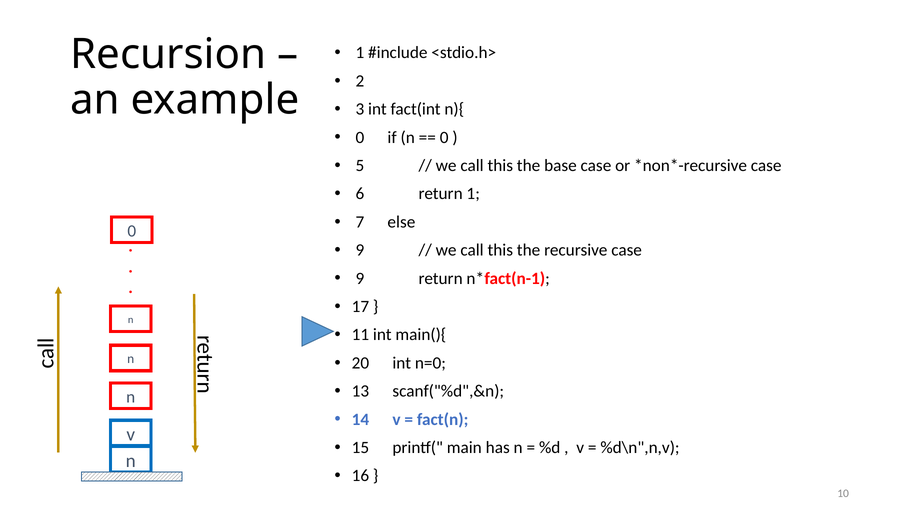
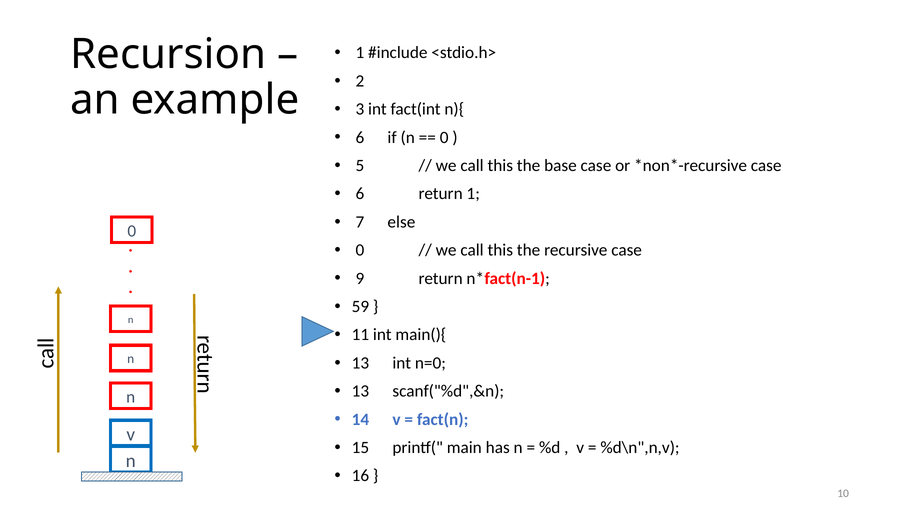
0 at (360, 137): 0 -> 6
9 at (360, 250): 9 -> 0
17: 17 -> 59
20 at (360, 363): 20 -> 13
